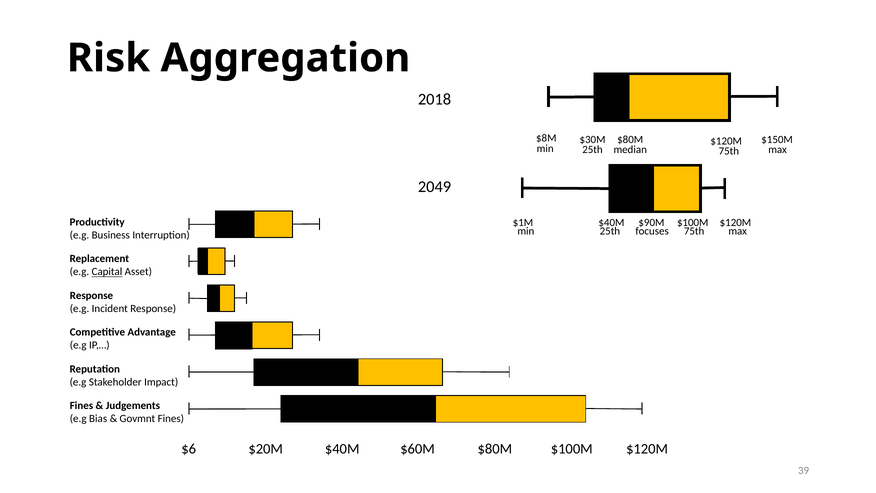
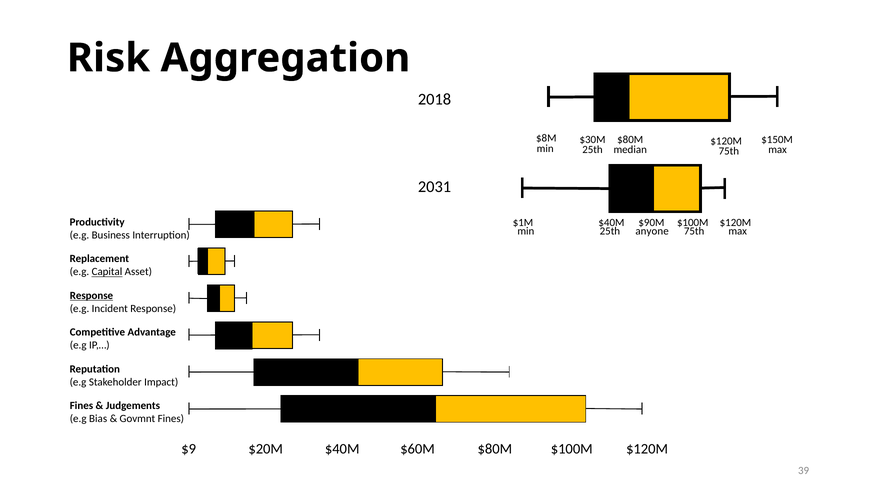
2049: 2049 -> 2031
focuses: focuses -> anyone
Response at (91, 295) underline: none -> present
$6: $6 -> $9
